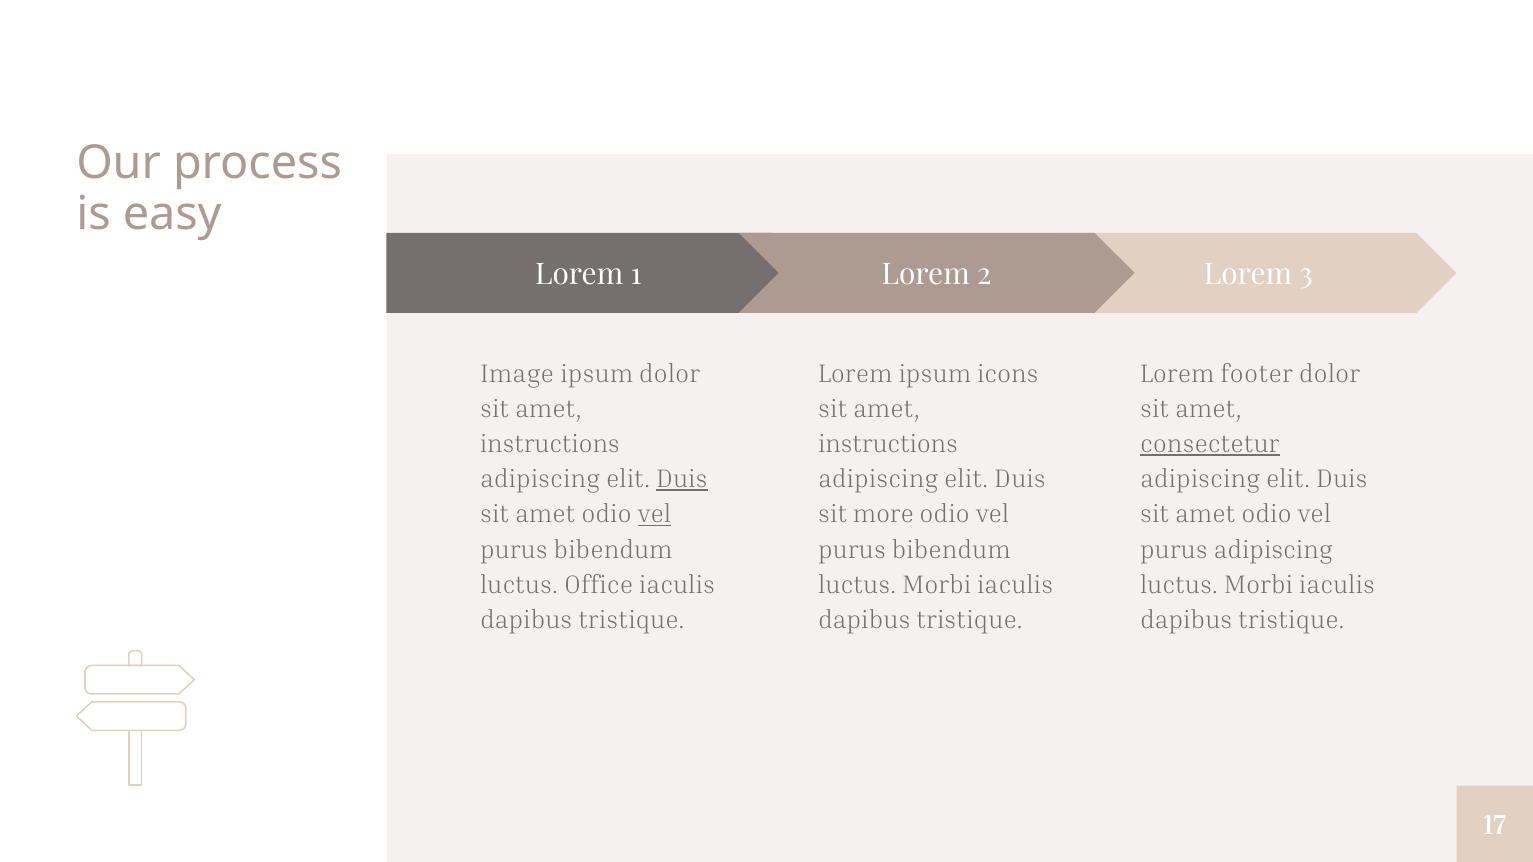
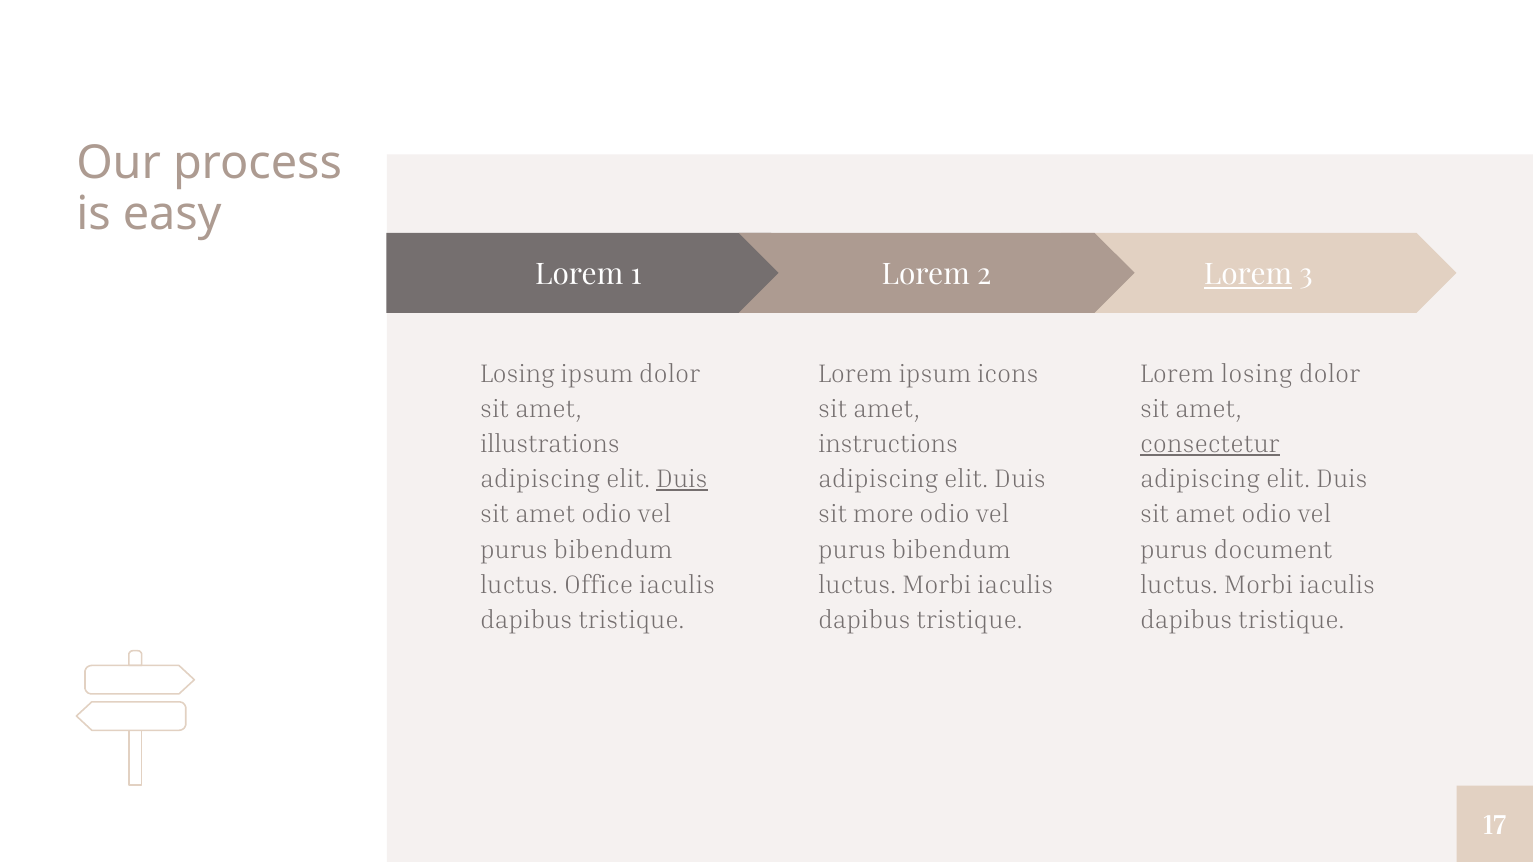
Lorem at (1248, 275) underline: none -> present
Image at (517, 374): Image -> Losing
Lorem footer: footer -> losing
instructions at (550, 444): instructions -> illustrations
vel at (654, 515) underline: present -> none
purus adipiscing: adipiscing -> document
